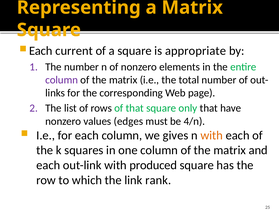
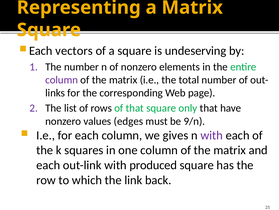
current: current -> vectors
appropriate: appropriate -> undeserving
4/n: 4/n -> 9/n
with at (212, 135) colour: orange -> purple
rank: rank -> back
